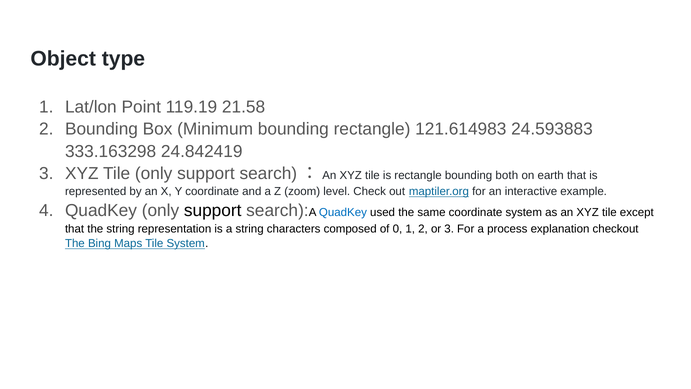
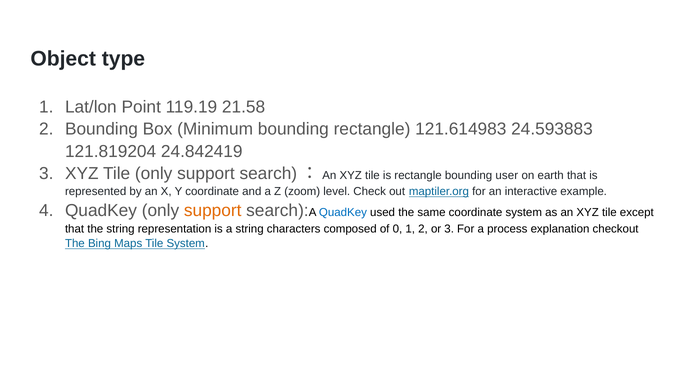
333.163298: 333.163298 -> 121.819204
both: both -> user
support at (213, 211) colour: black -> orange
